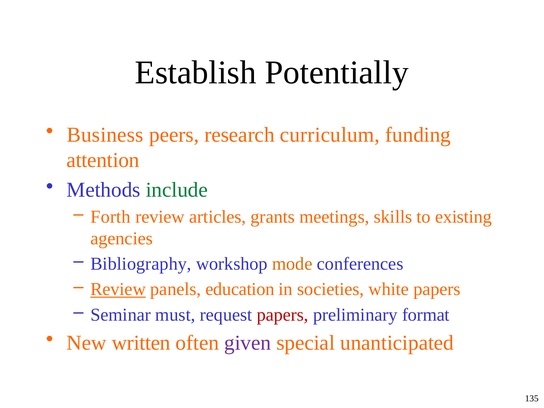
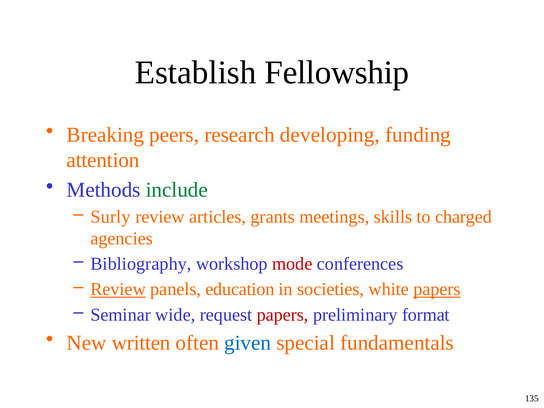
Potentially: Potentially -> Fellowship
Business: Business -> Breaking
curriculum: curriculum -> developing
Forth: Forth -> Surly
existing: existing -> charged
mode colour: orange -> red
papers at (437, 289) underline: none -> present
must: must -> wide
given colour: purple -> blue
unanticipated: unanticipated -> fundamentals
